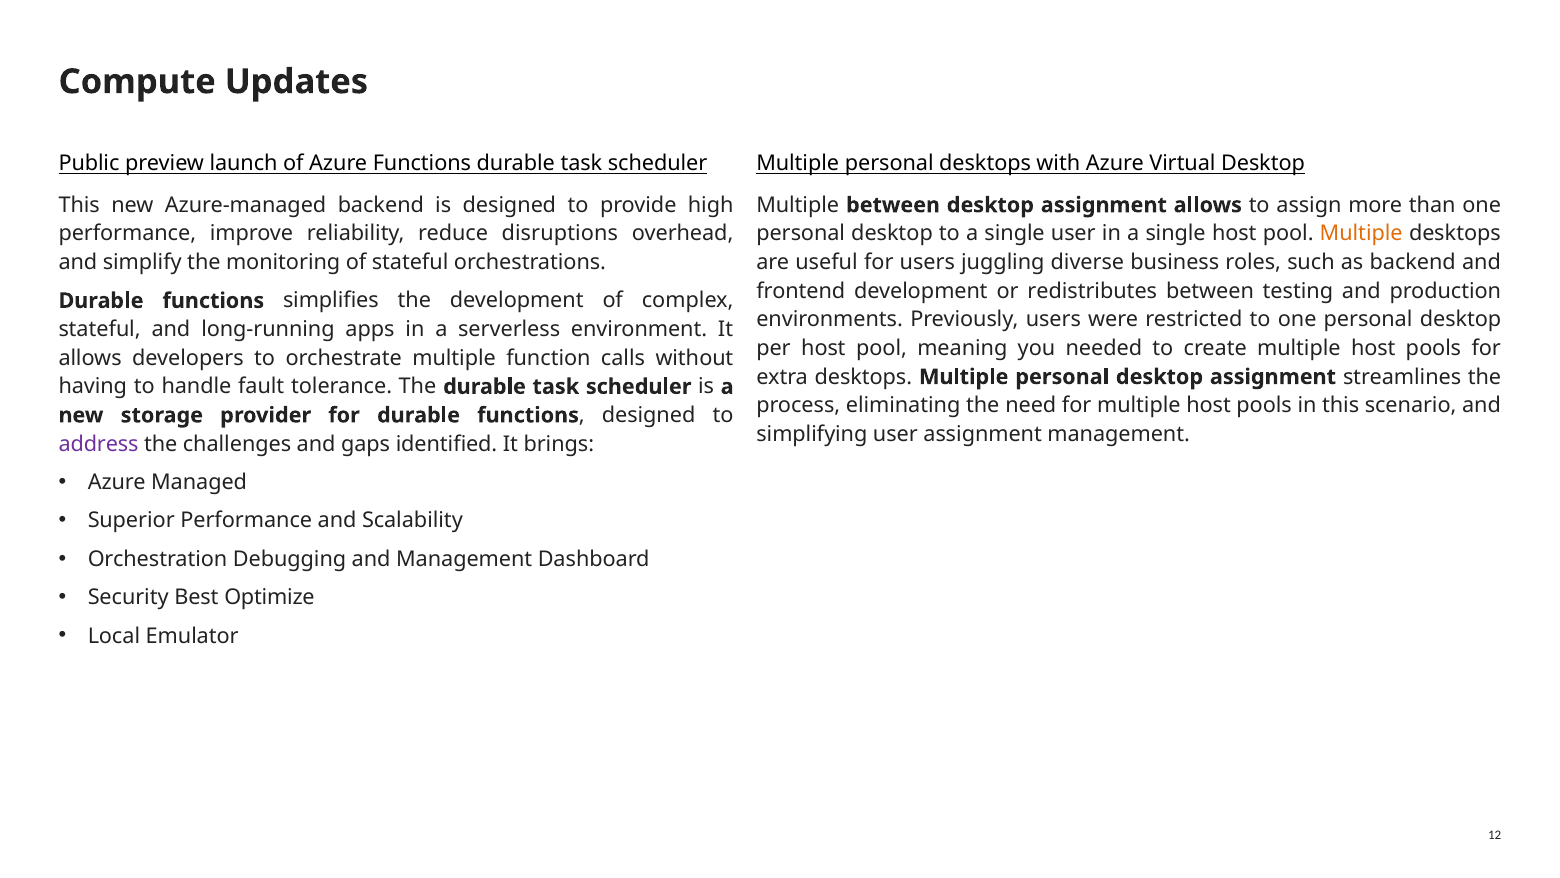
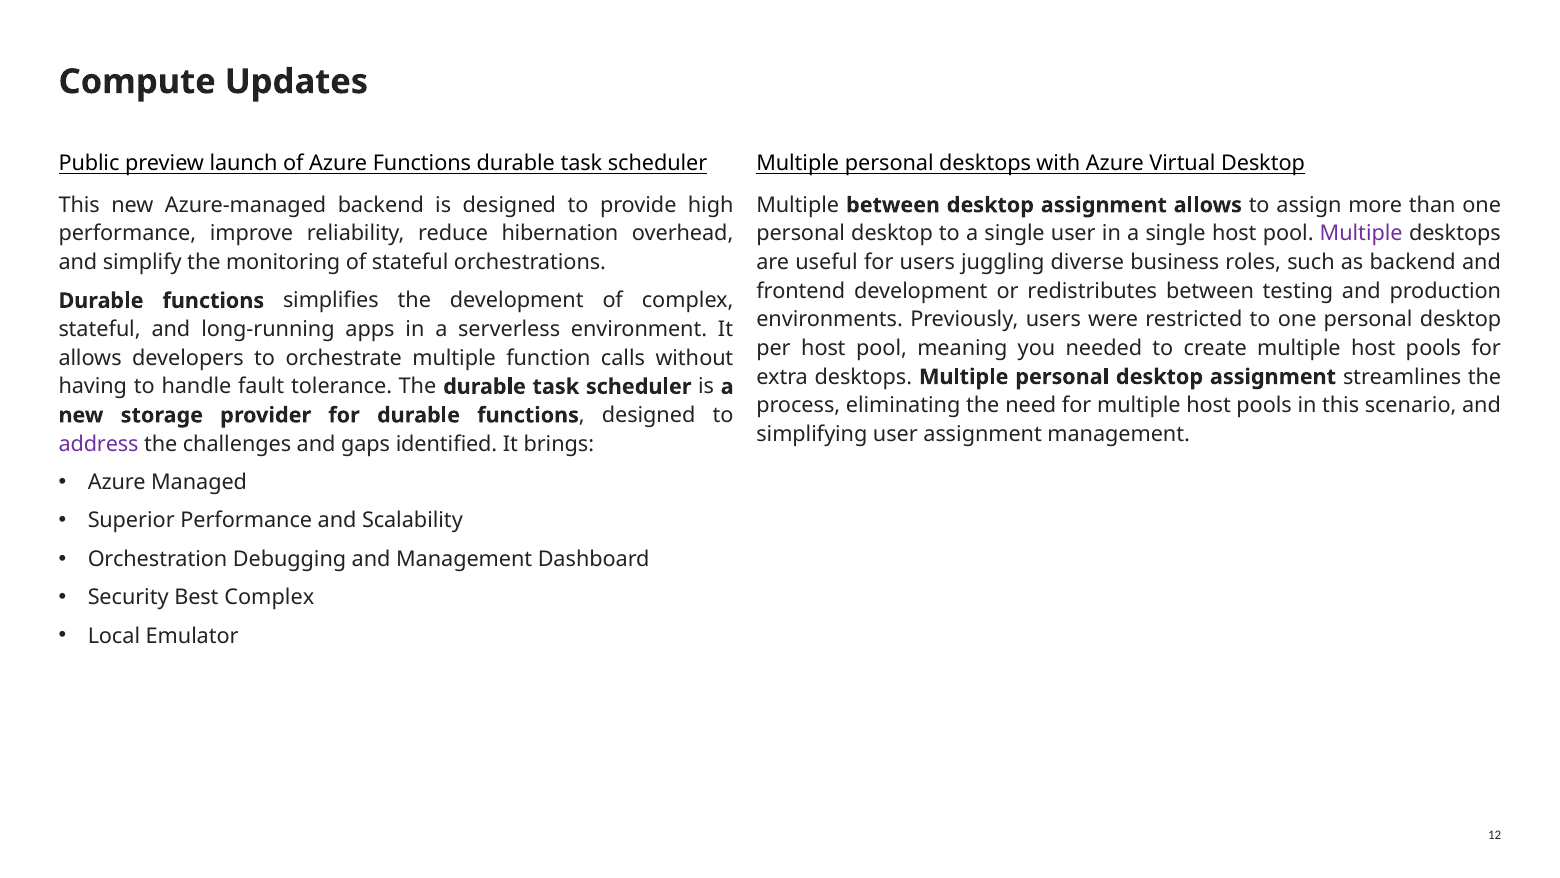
disruptions: disruptions -> hibernation
Multiple at (1361, 234) colour: orange -> purple
Best Optimize: Optimize -> Complex
